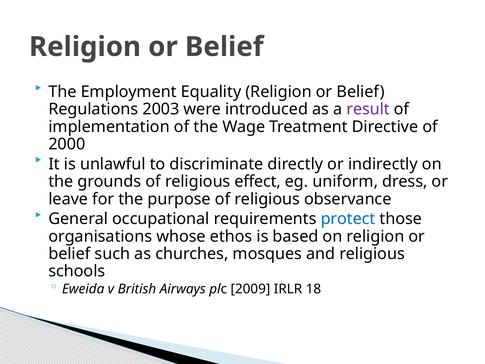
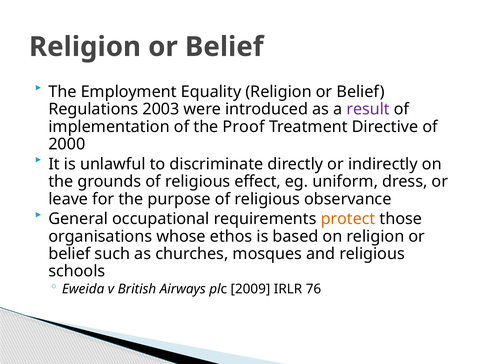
Wage: Wage -> Proof
protect colour: blue -> orange
18: 18 -> 76
